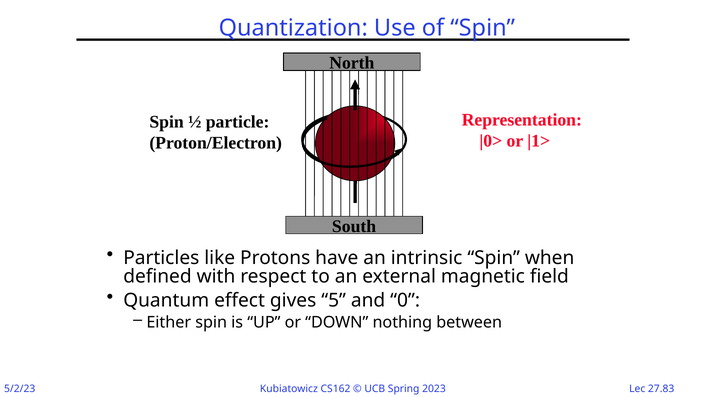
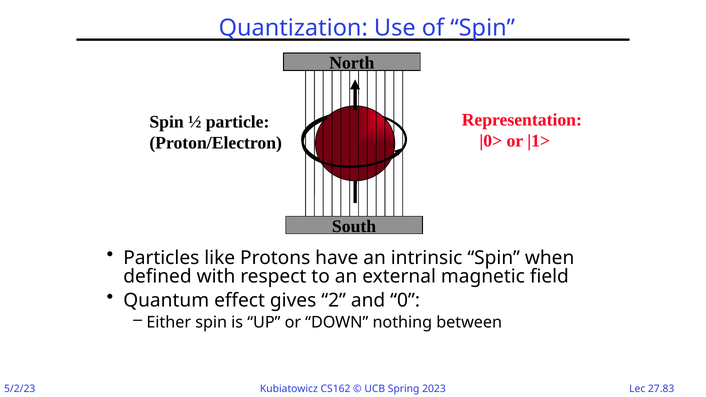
5: 5 -> 2
